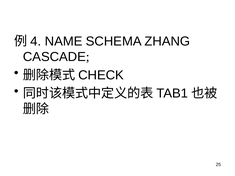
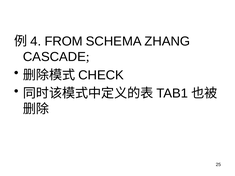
NAME: NAME -> FROM
